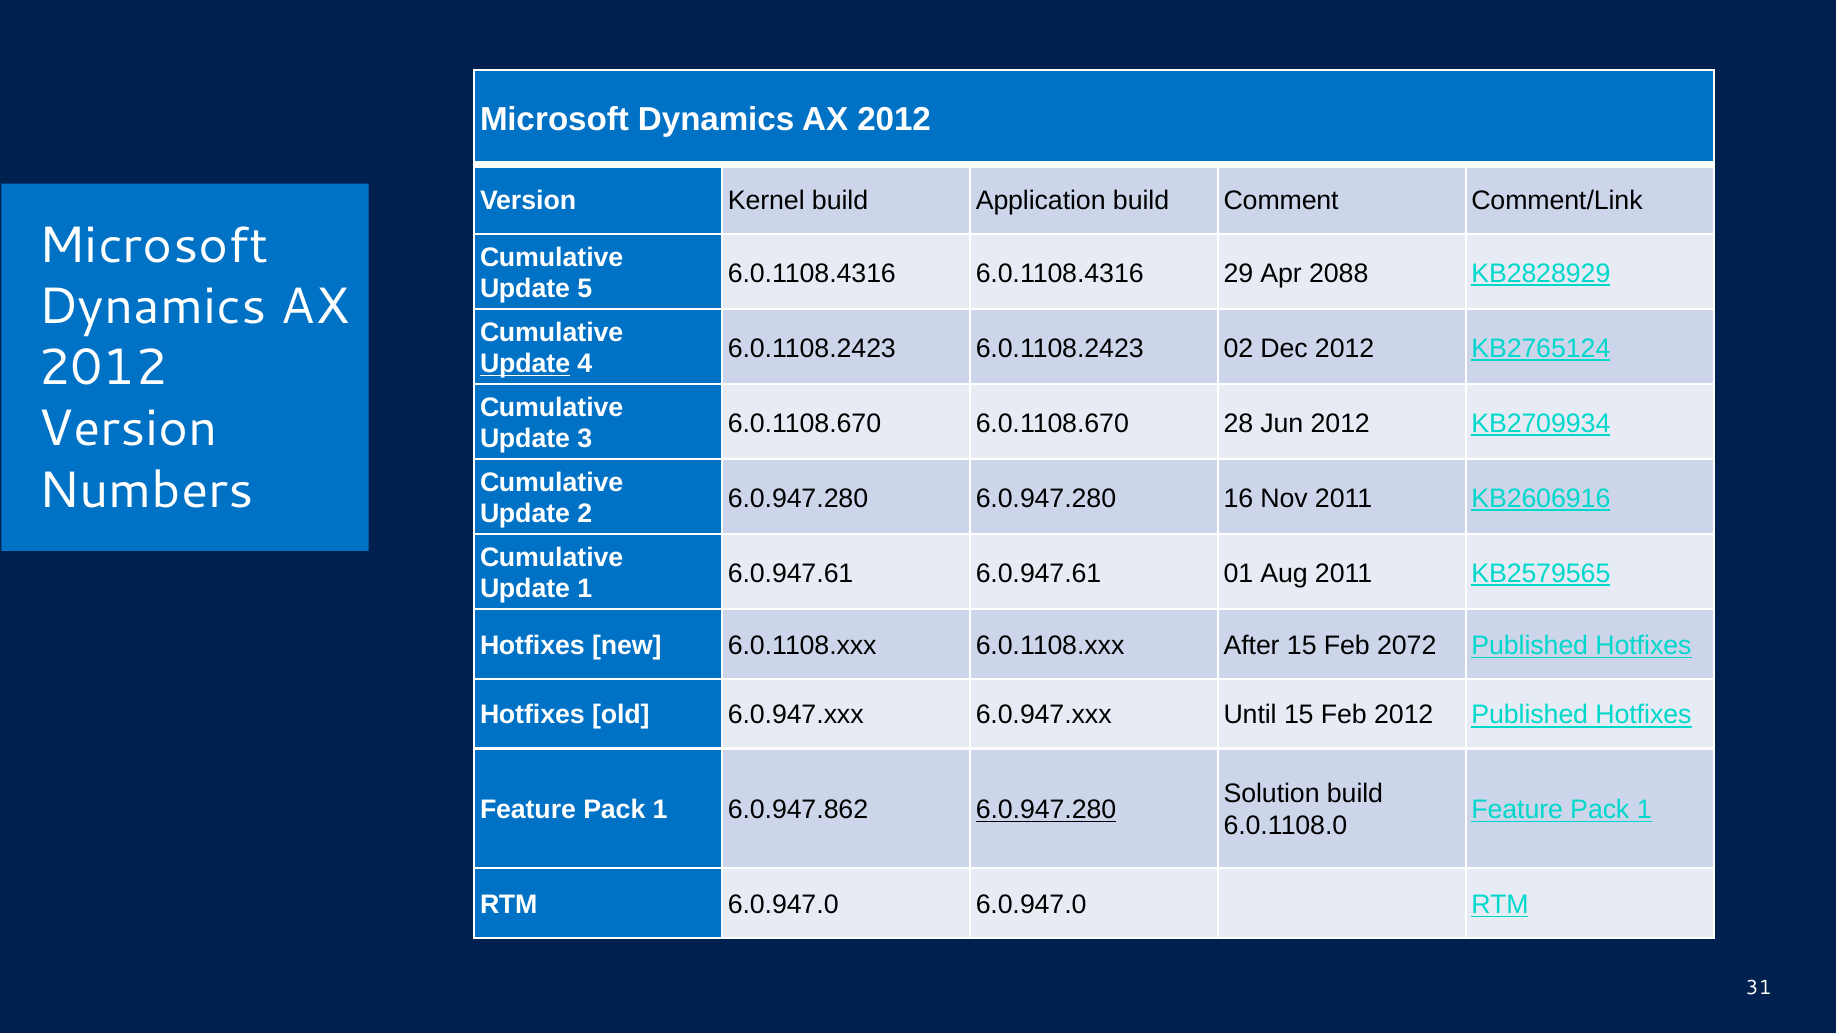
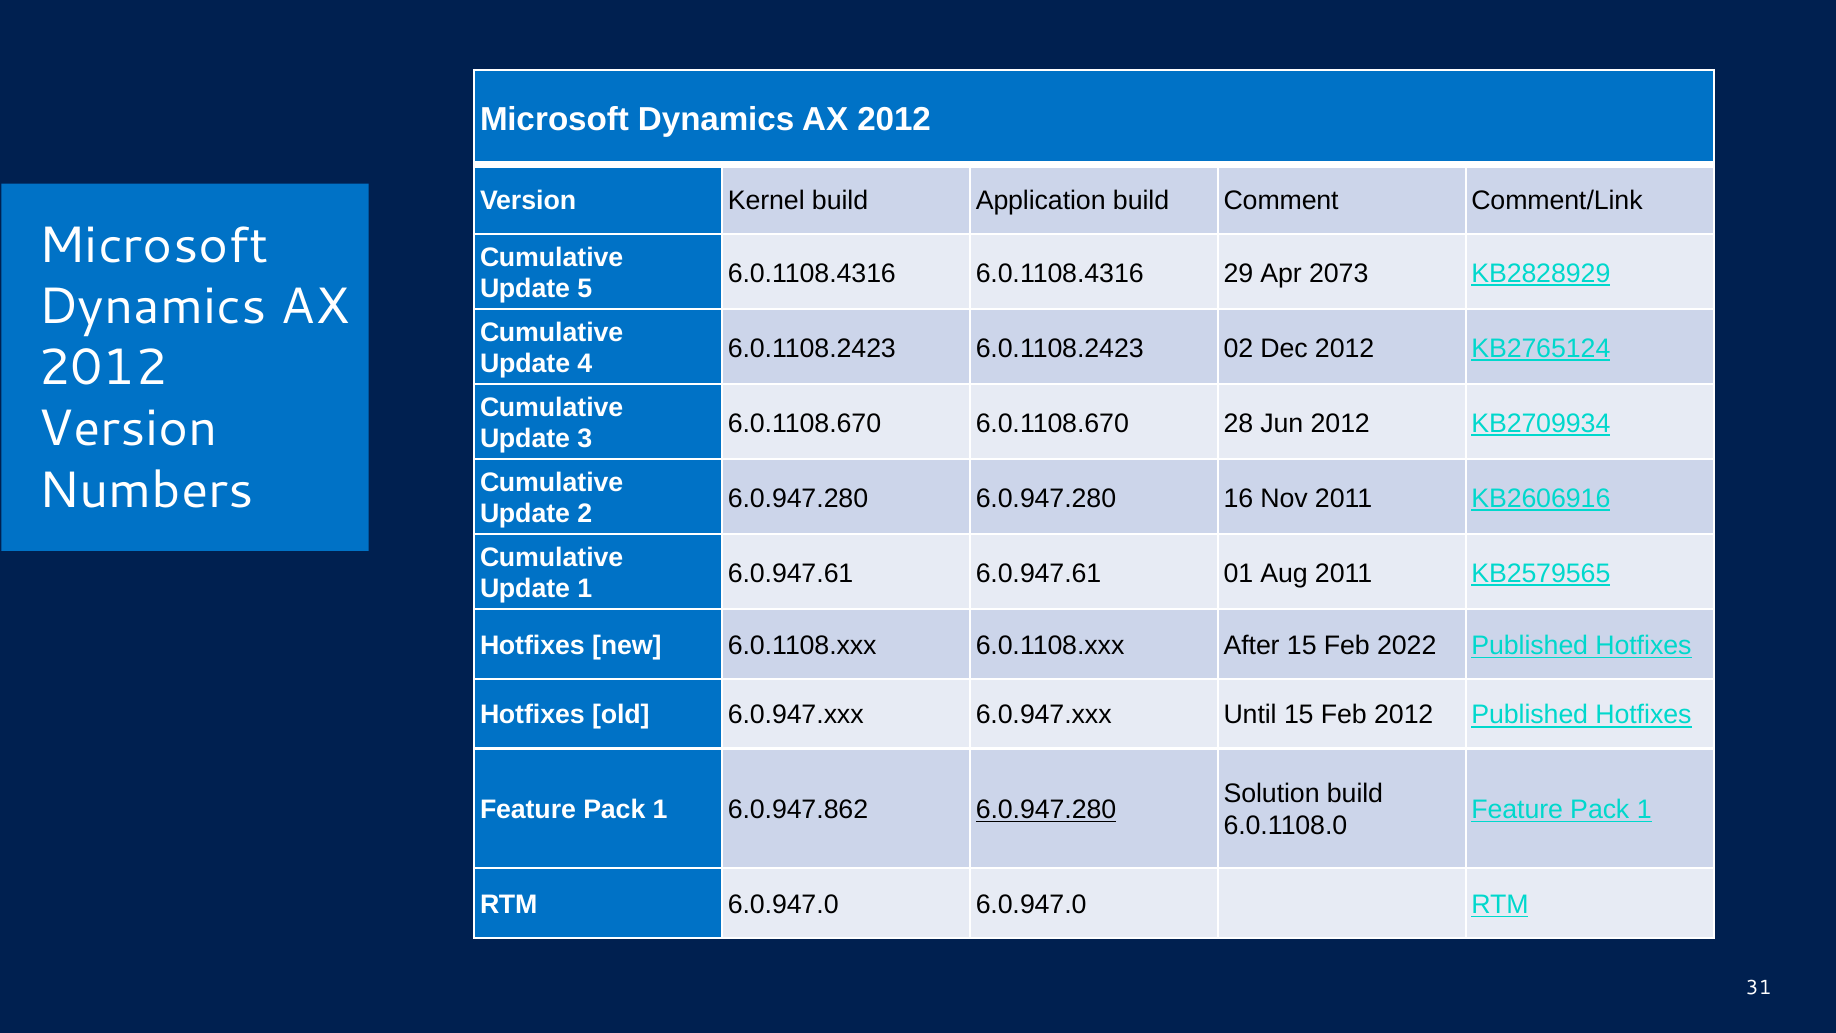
2088: 2088 -> 2073
Update at (525, 364) underline: present -> none
2072: 2072 -> 2022
